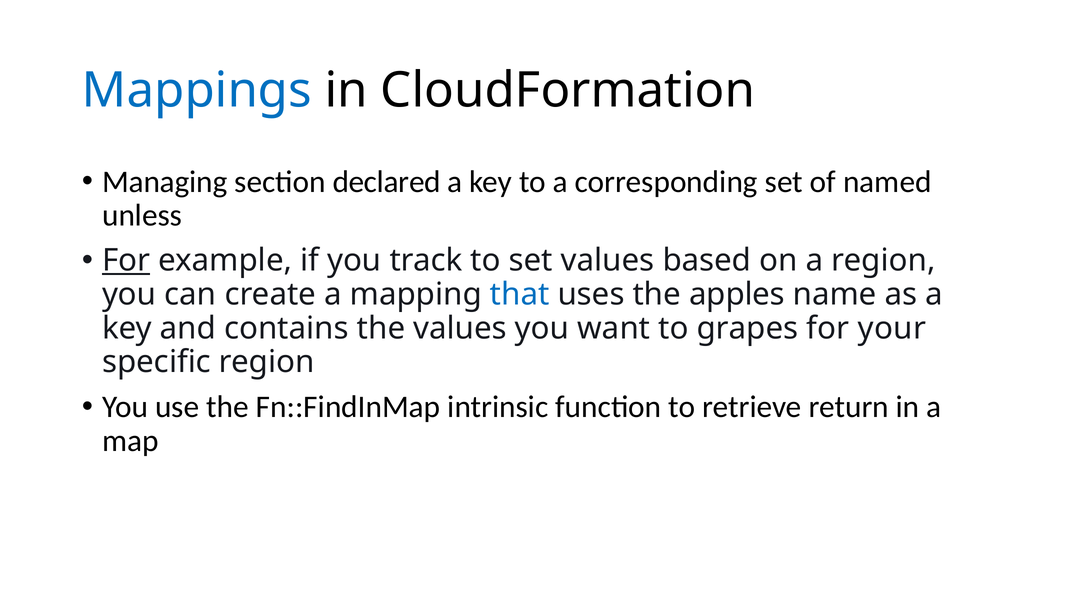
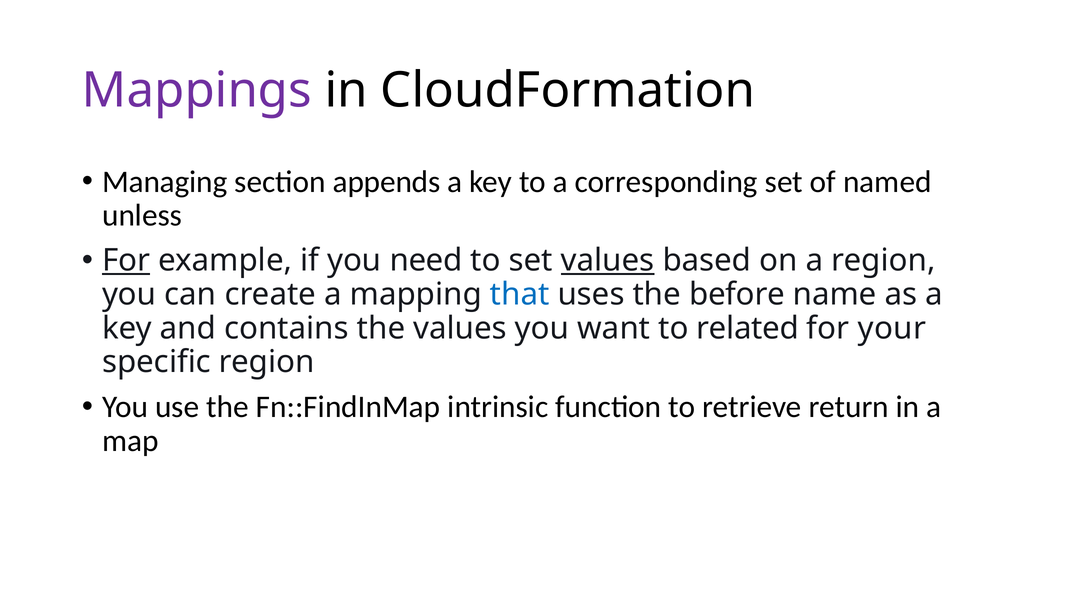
Mappings colour: blue -> purple
declared: declared -> appends
track: track -> need
values at (608, 261) underline: none -> present
apples: apples -> before
grapes: grapes -> related
